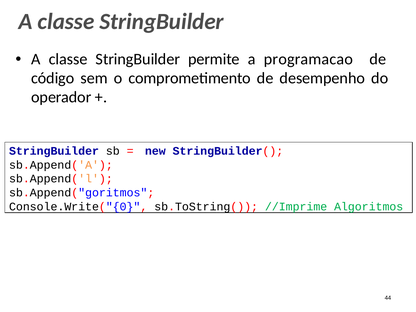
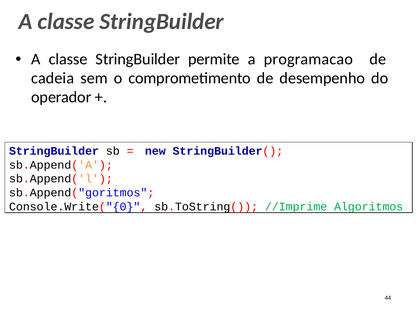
código: código -> cadeia
